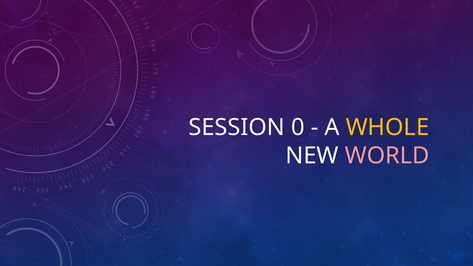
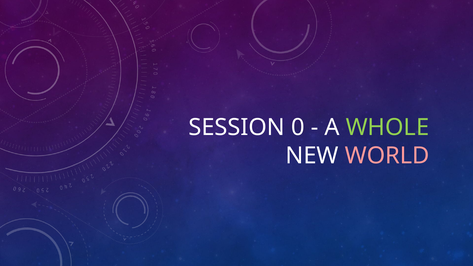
WHOLE colour: yellow -> light green
